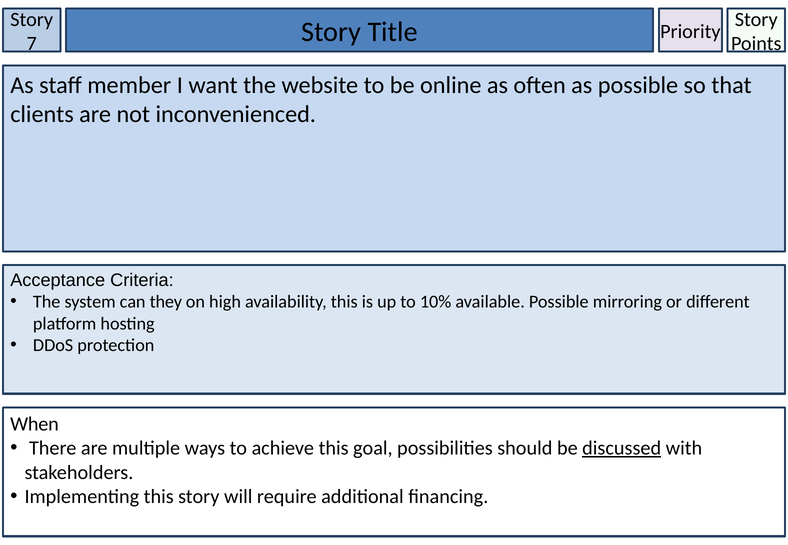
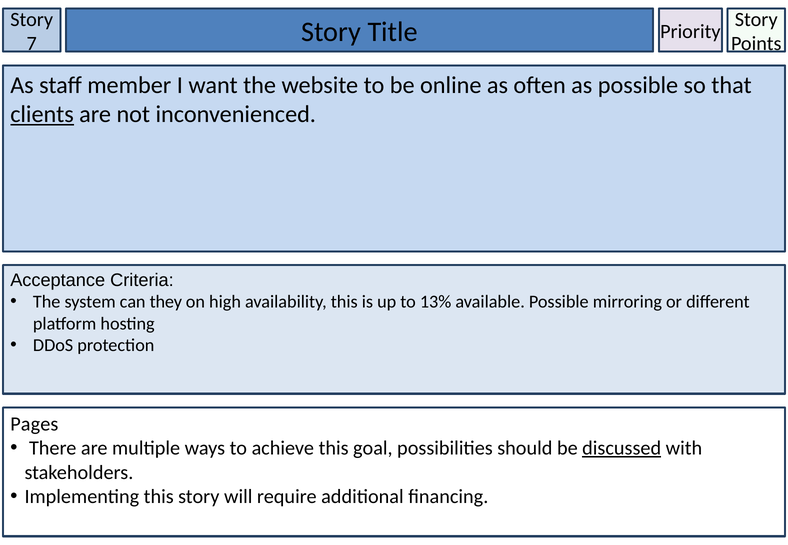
clients underline: none -> present
10%: 10% -> 13%
When: When -> Pages
